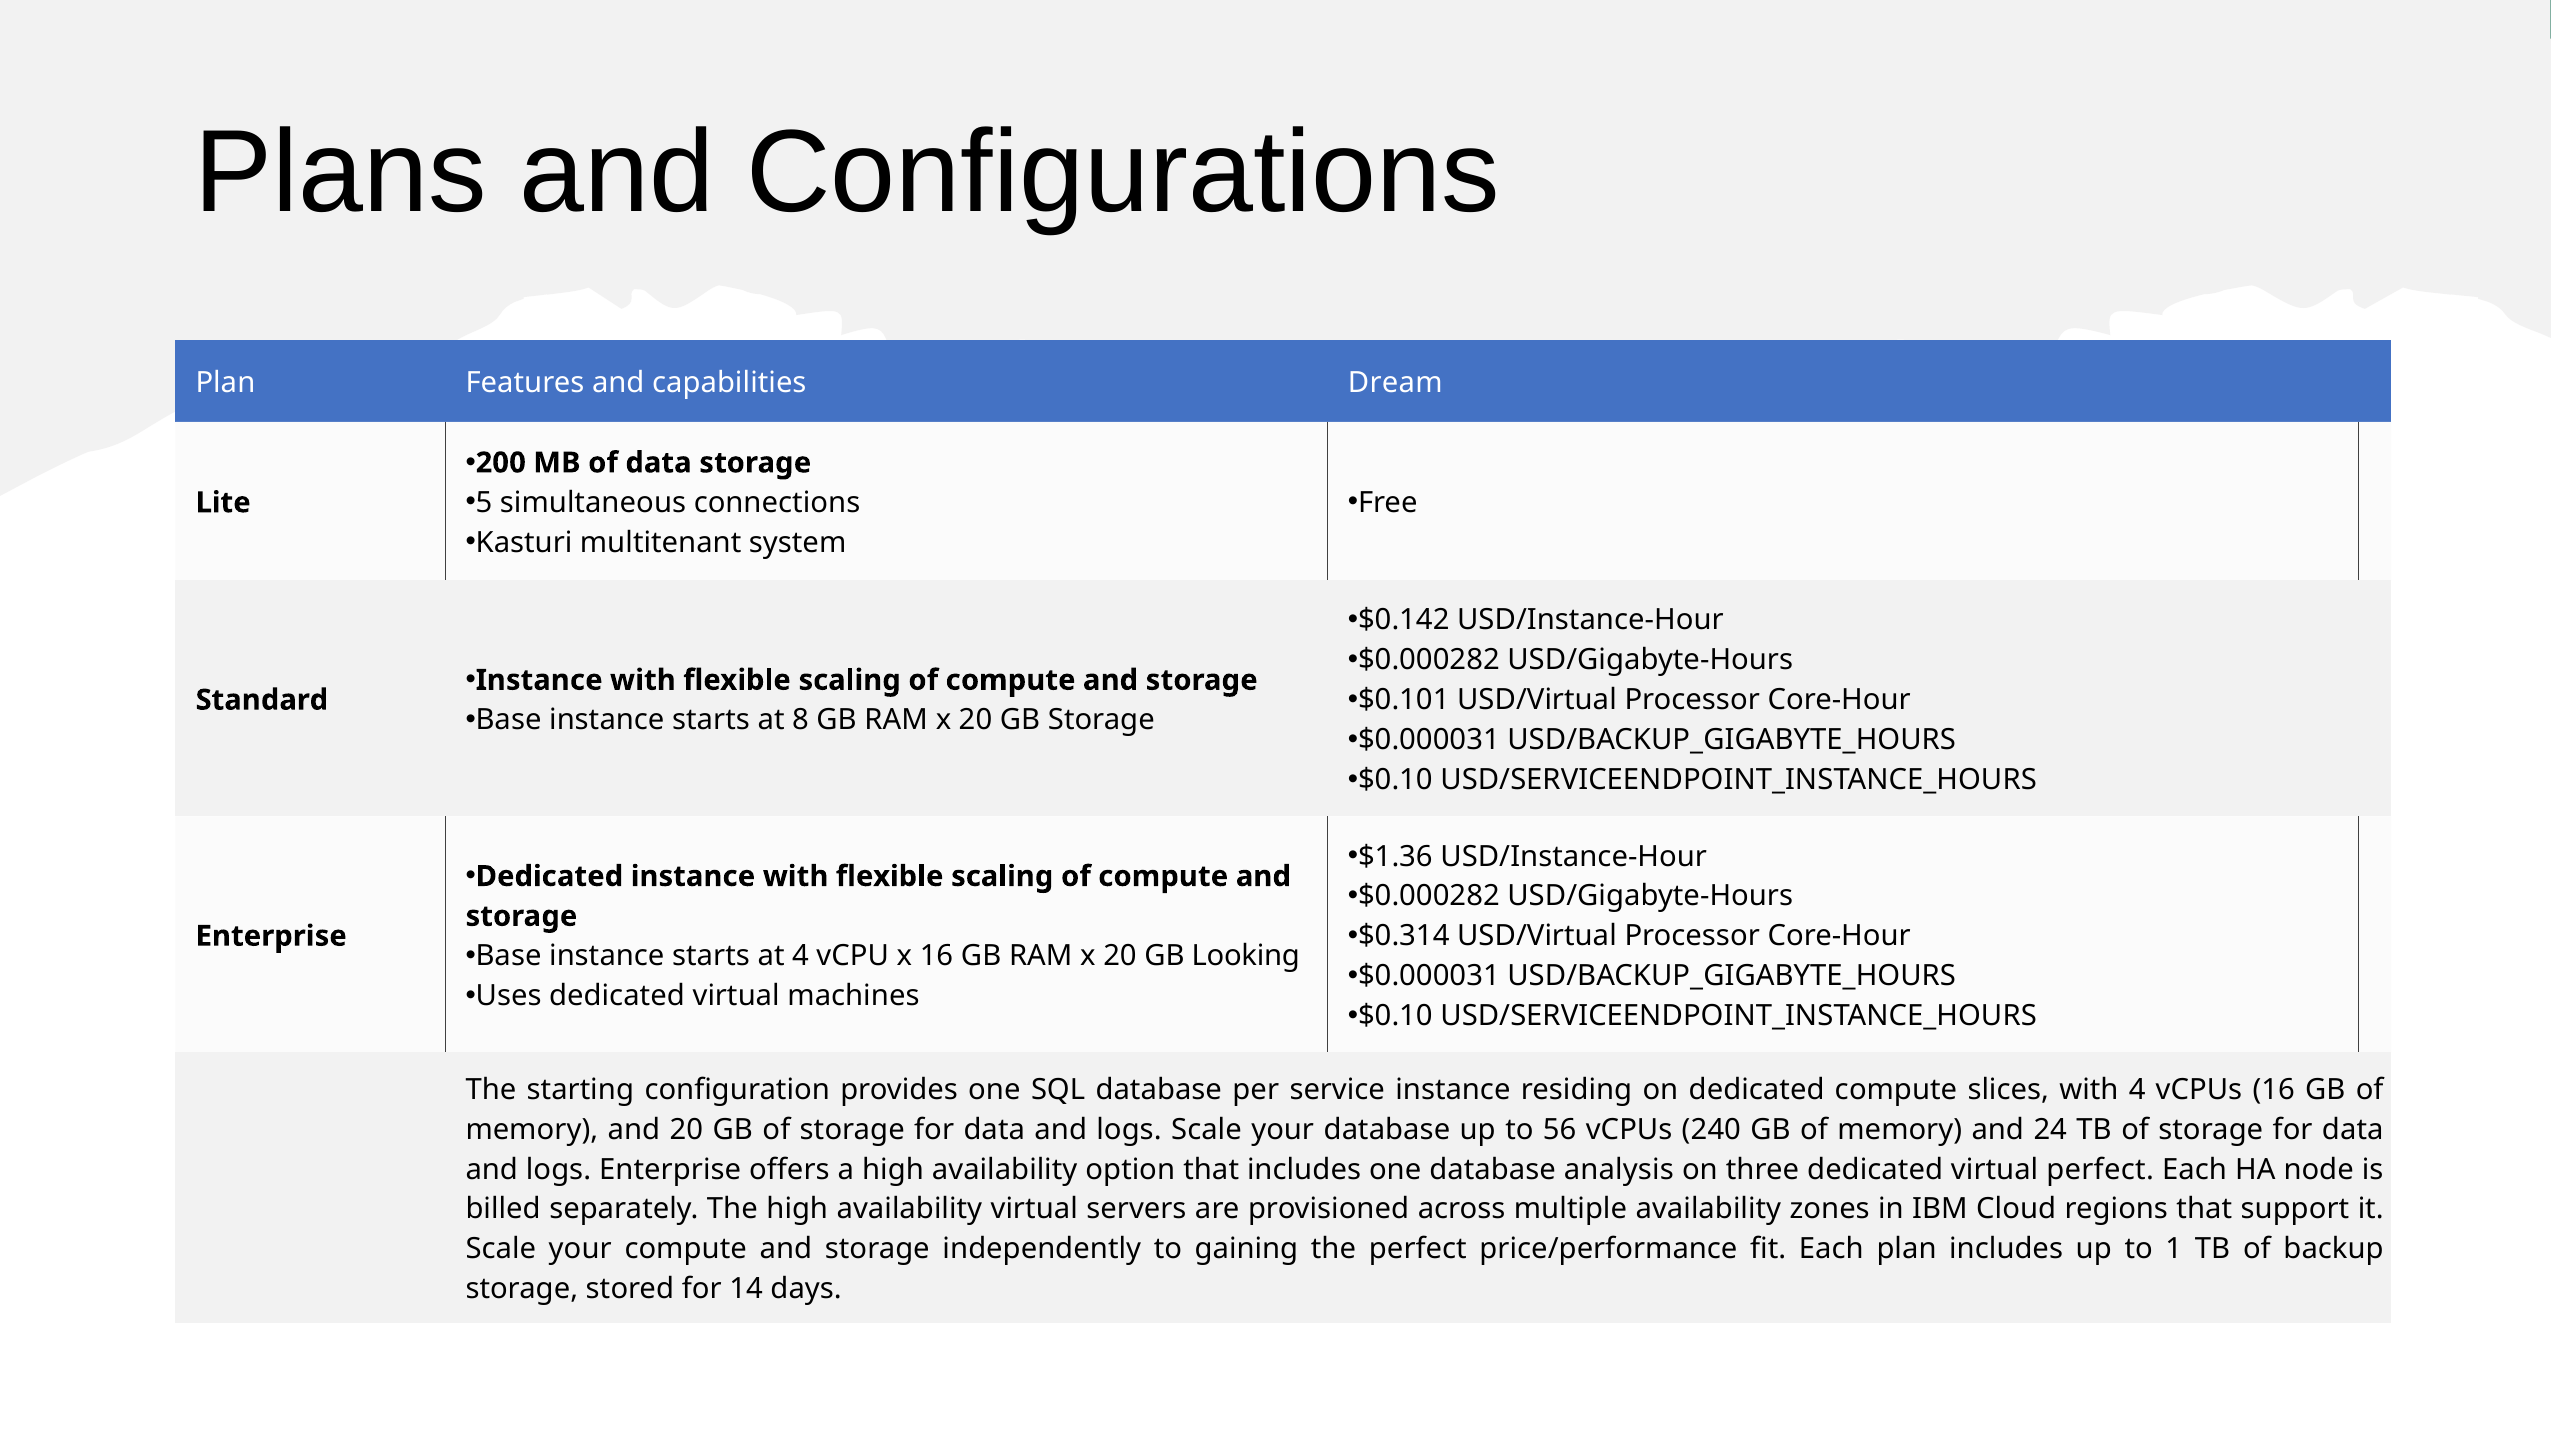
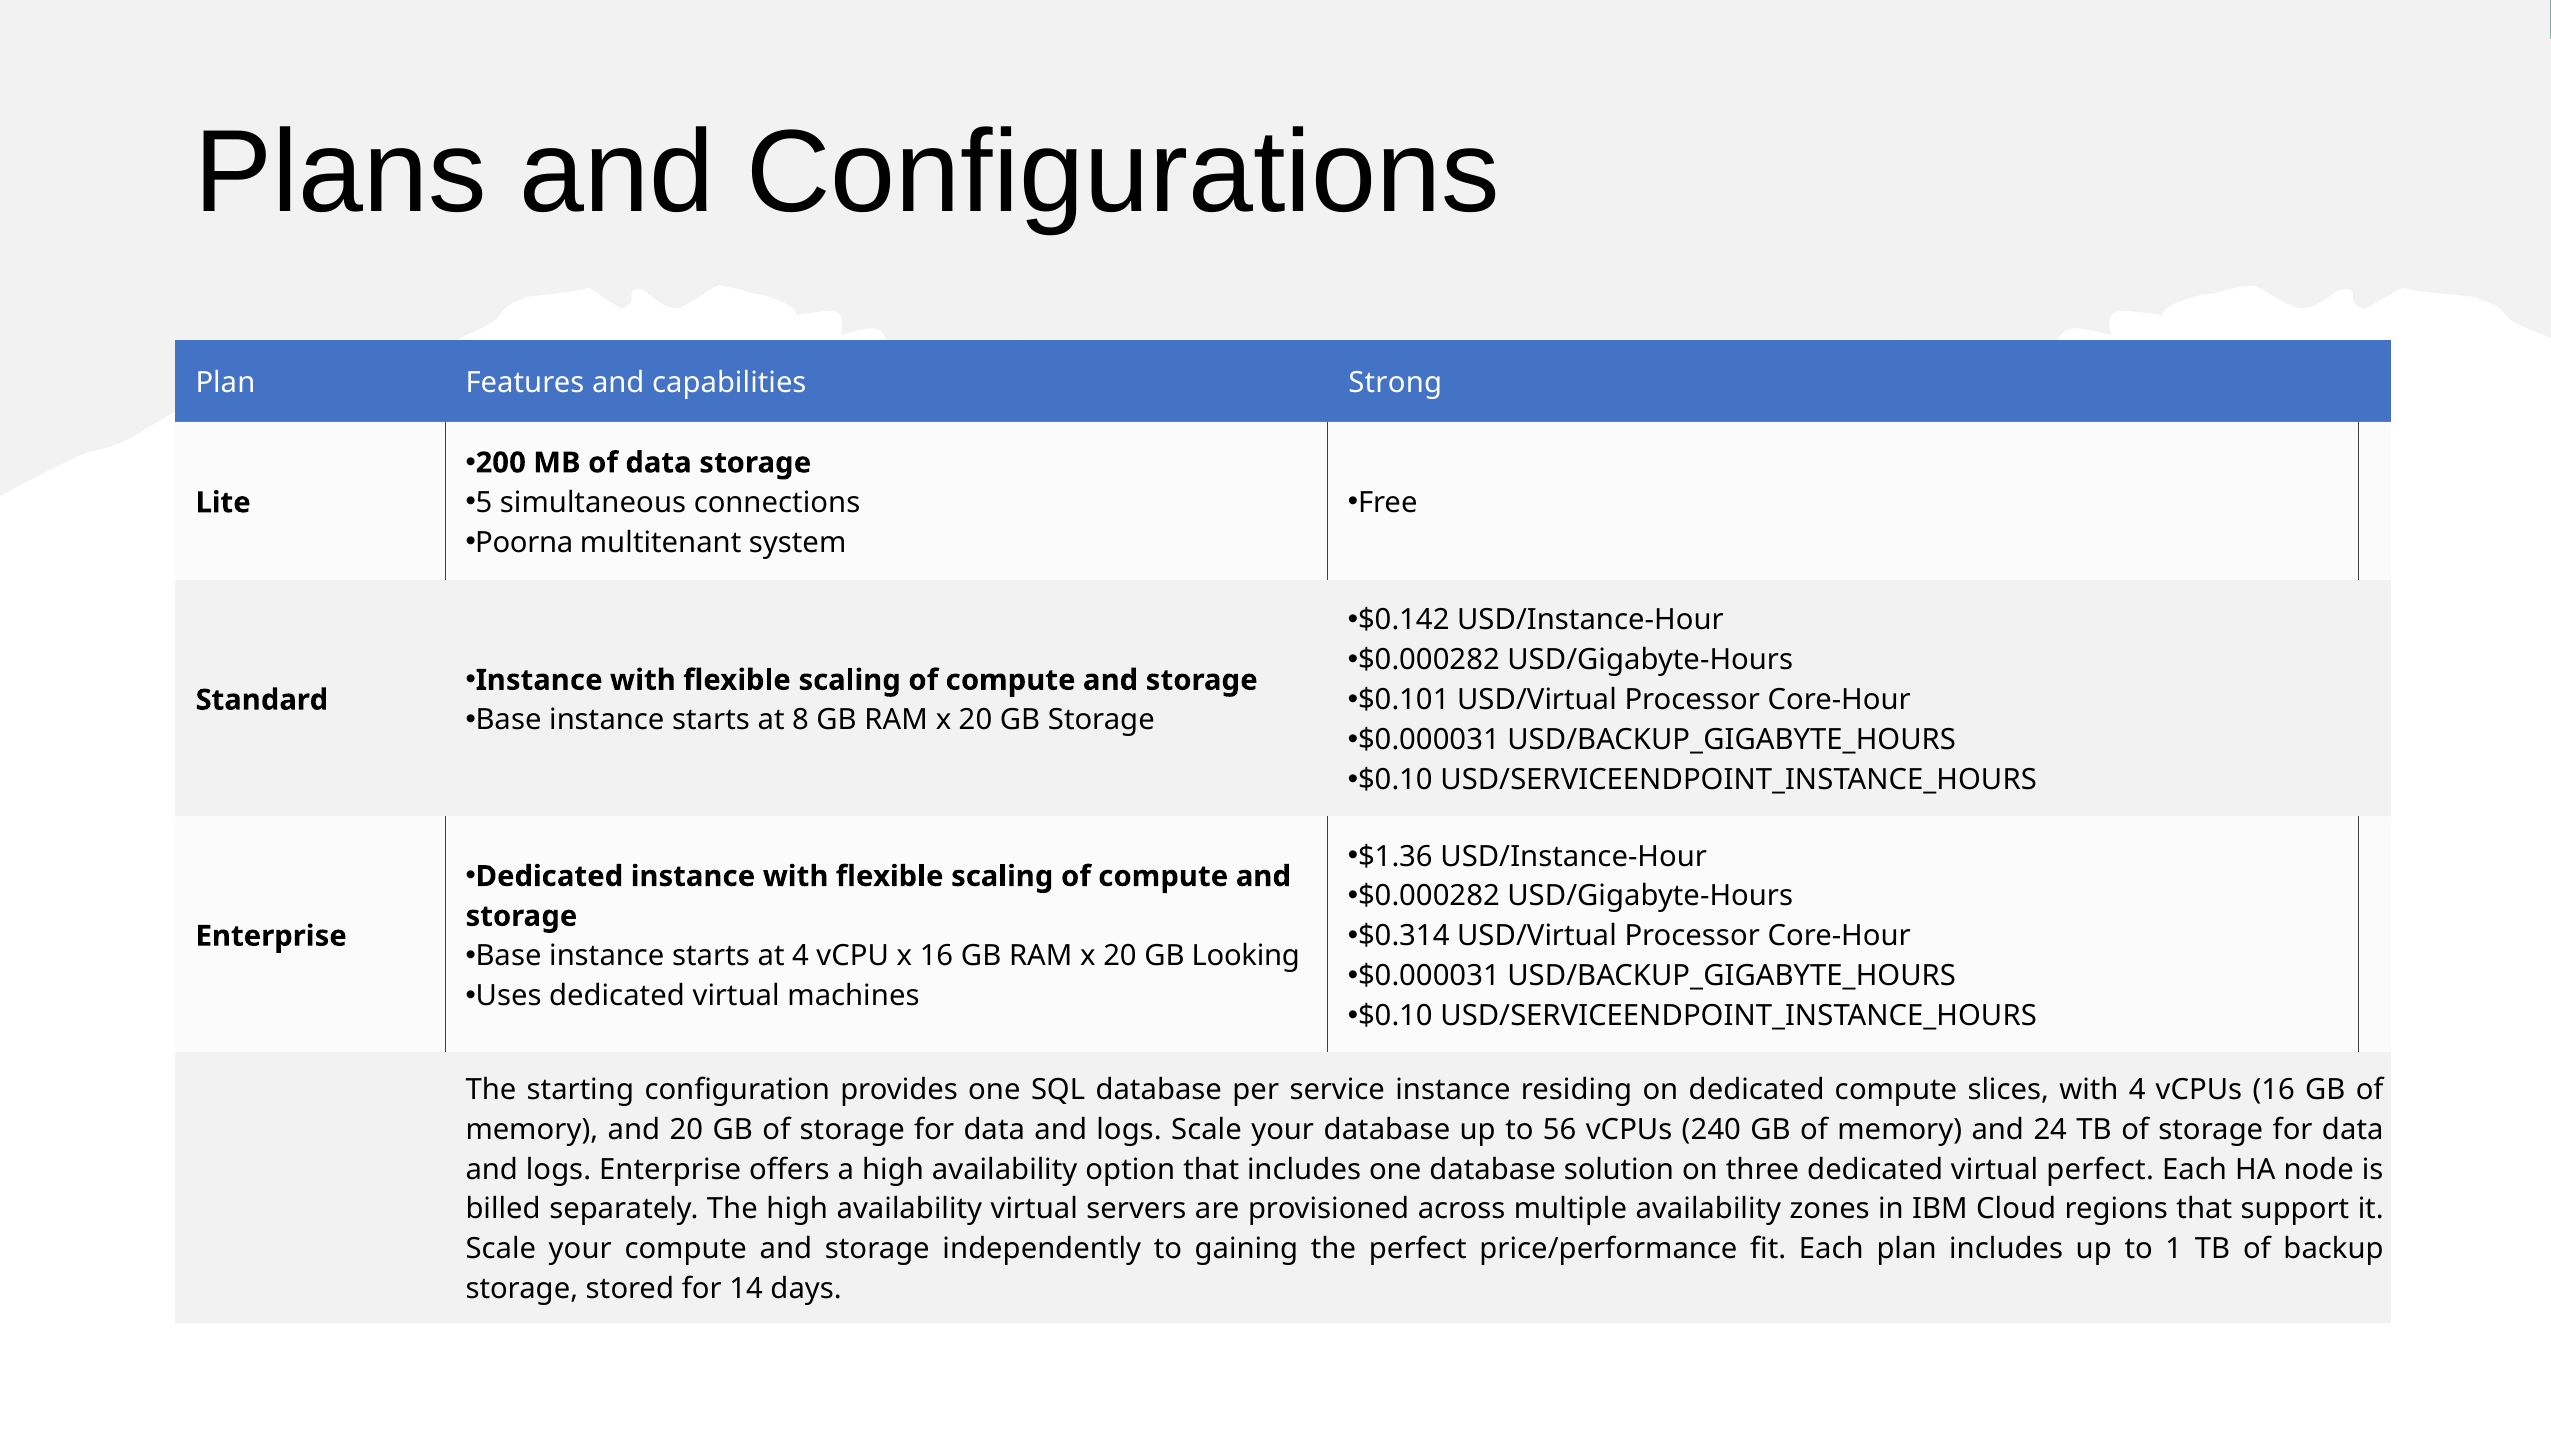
Dream: Dream -> Strong
Kasturi: Kasturi -> Poorna
analysis: analysis -> solution
